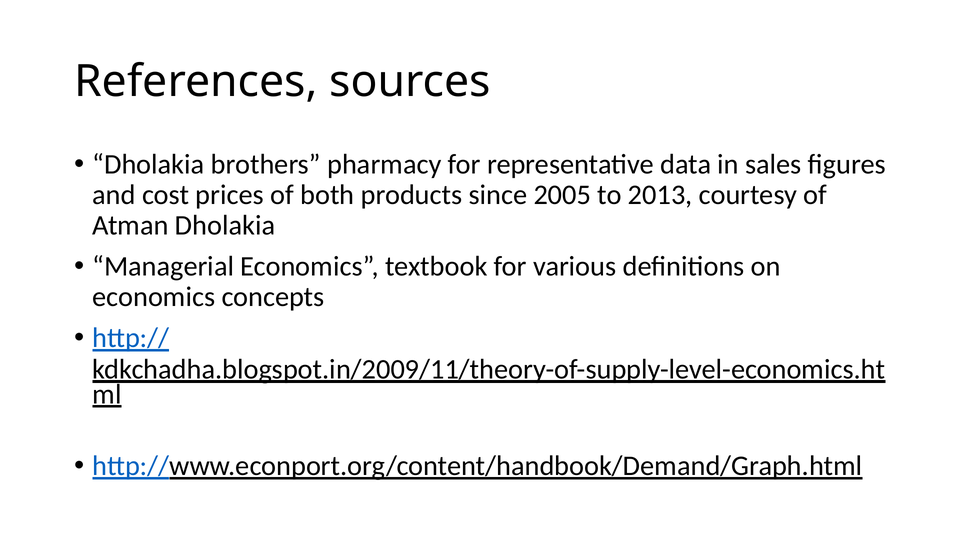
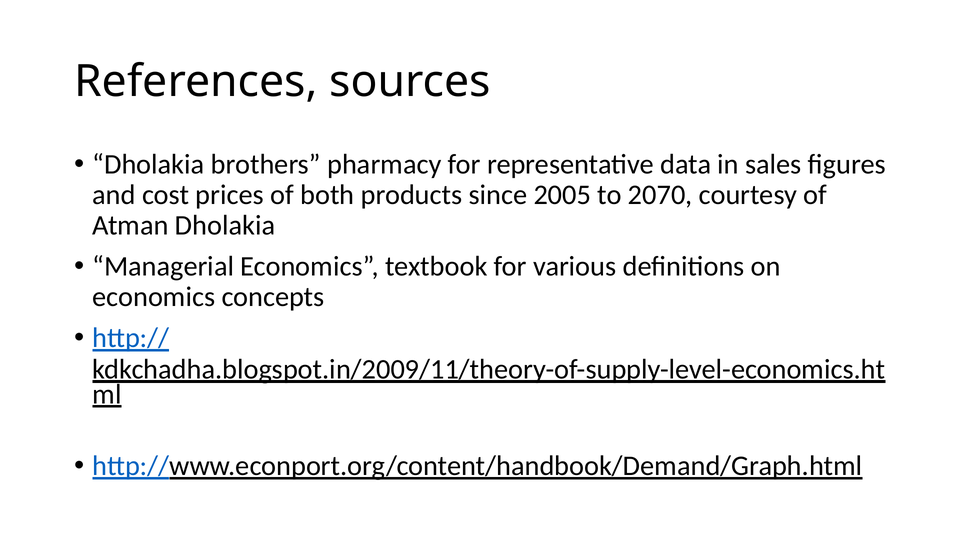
2013: 2013 -> 2070
